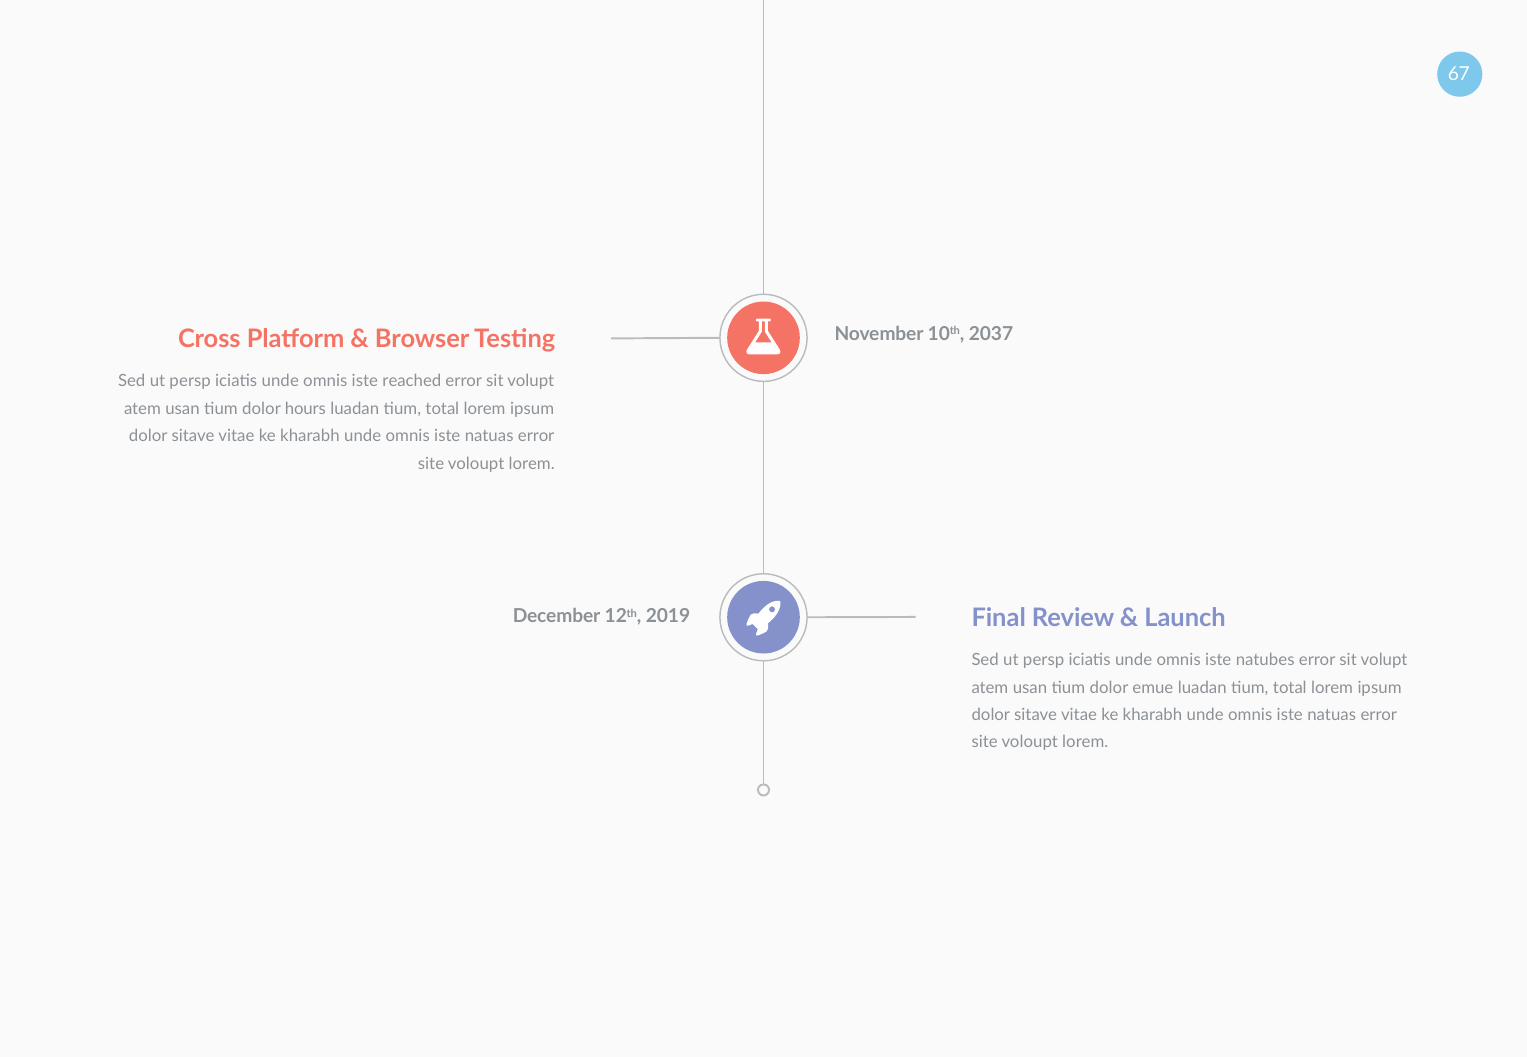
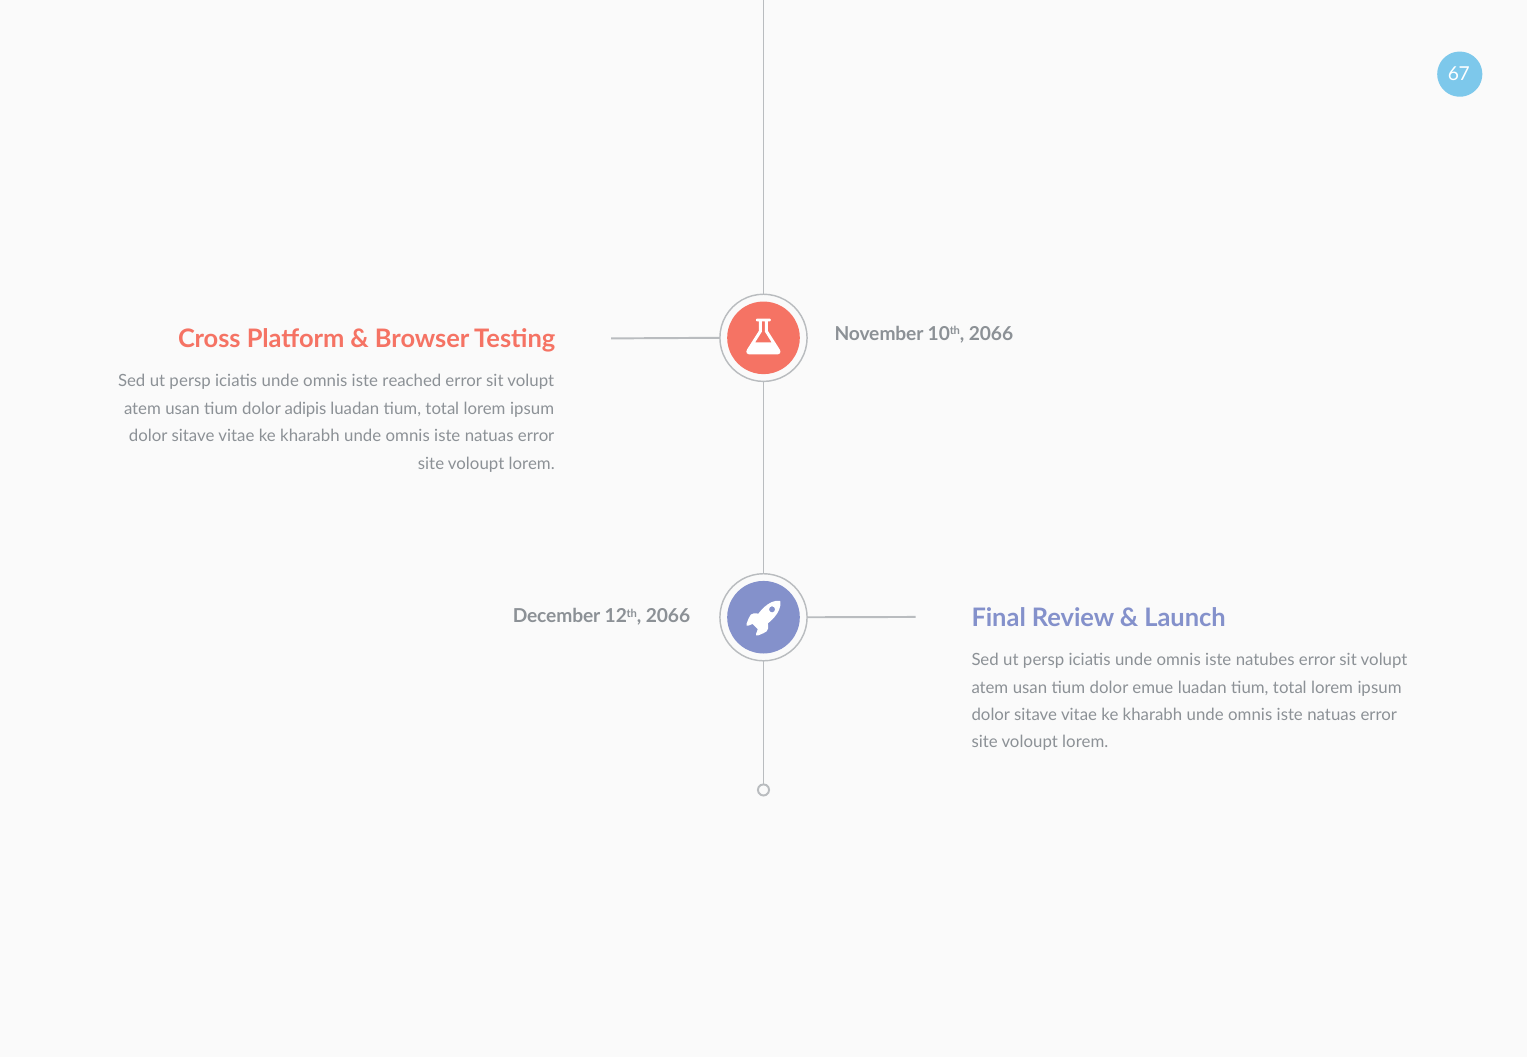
10th 2037: 2037 -> 2066
hours: hours -> adipis
12th 2019: 2019 -> 2066
